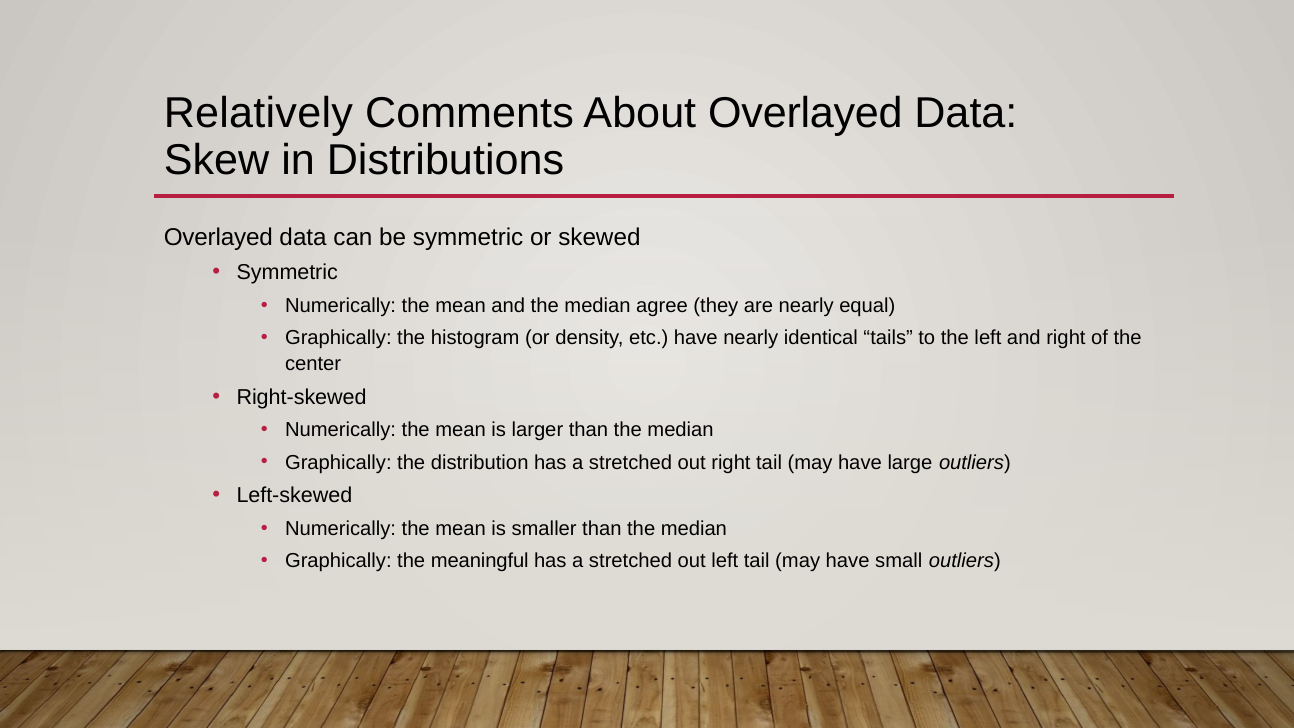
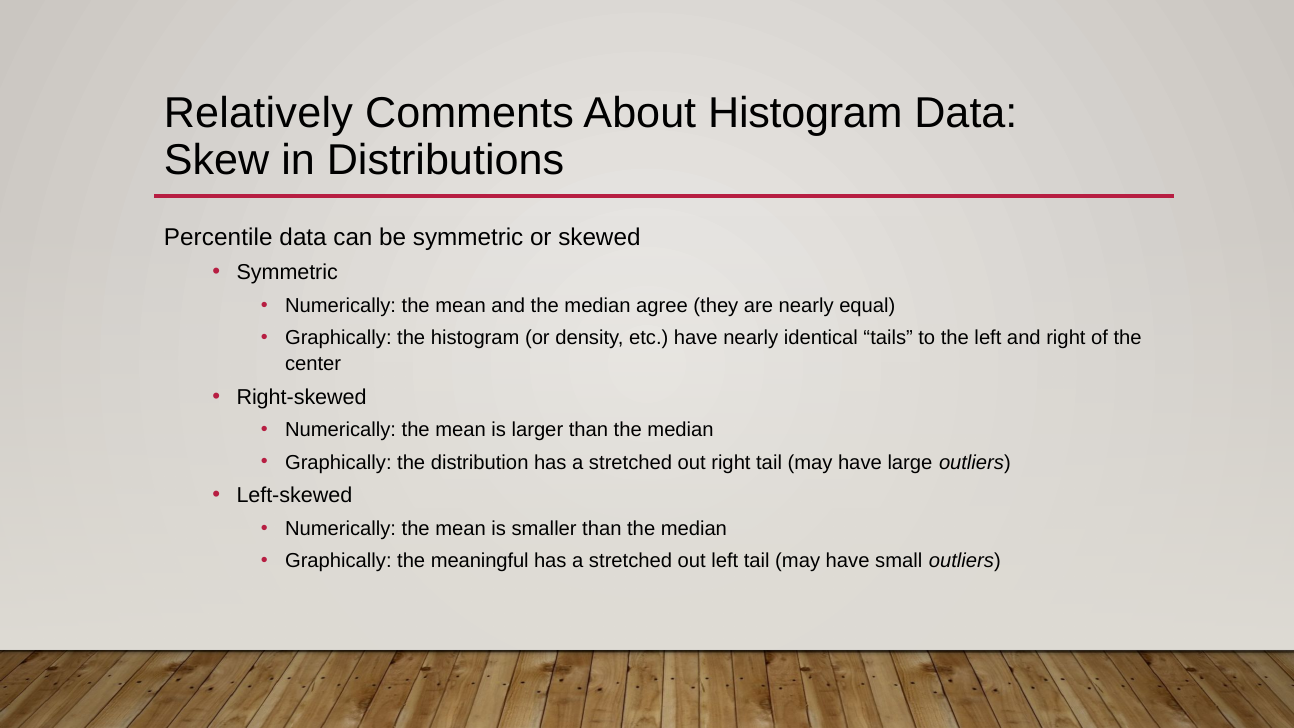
About Overlayed: Overlayed -> Histogram
Overlayed at (218, 237): Overlayed -> Percentile
